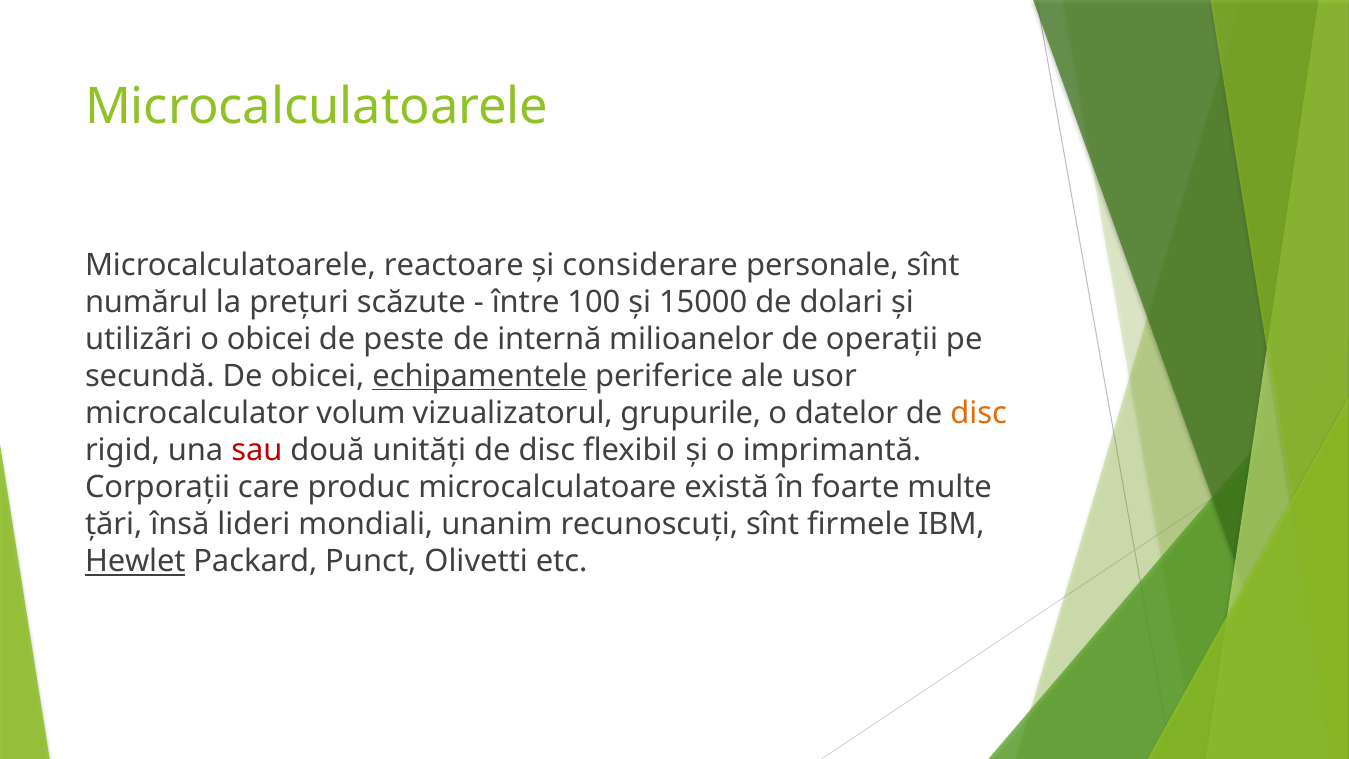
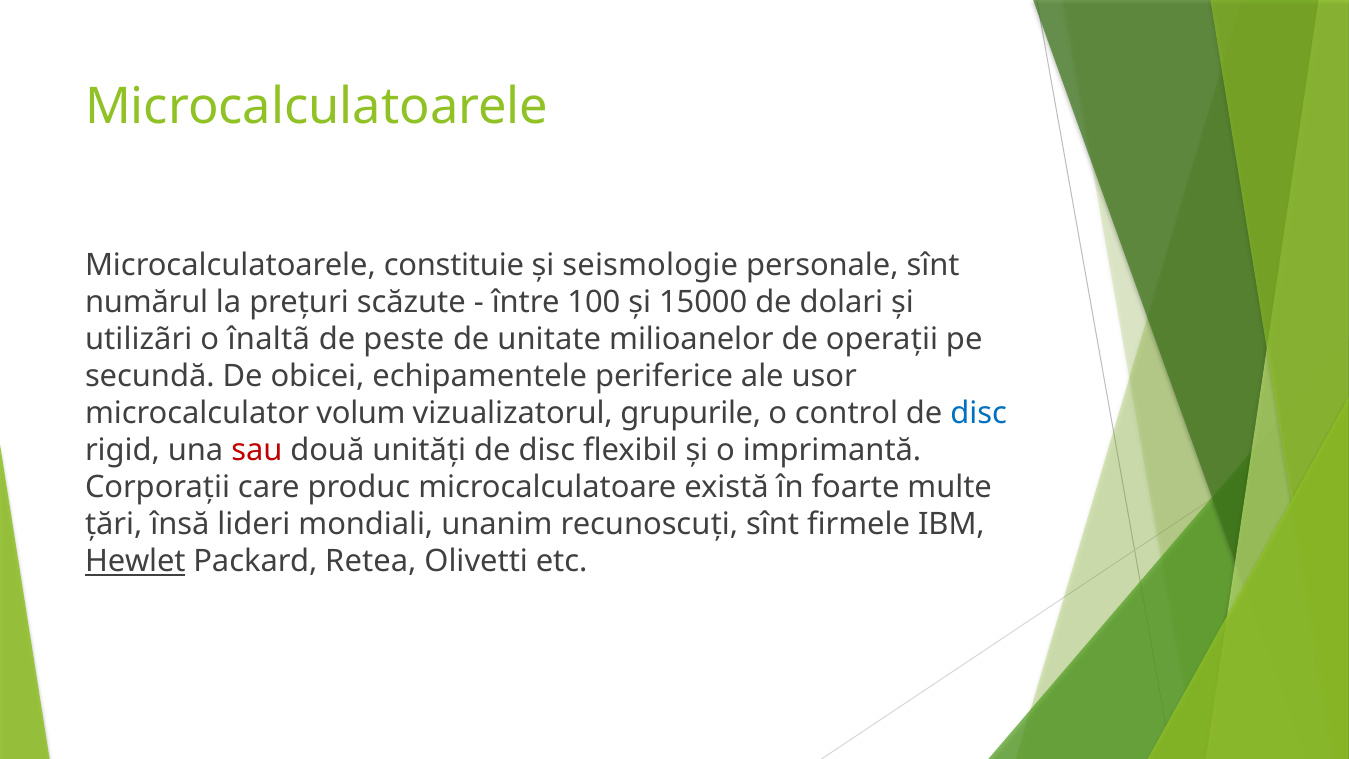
reactoare: reactoare -> constituie
considerare: considerare -> seismologie
o obicei: obicei -> înaltã
internă: internă -> unitate
echipamentele underline: present -> none
datelor: datelor -> control
disc at (979, 413) colour: orange -> blue
Punct: Punct -> Retea
